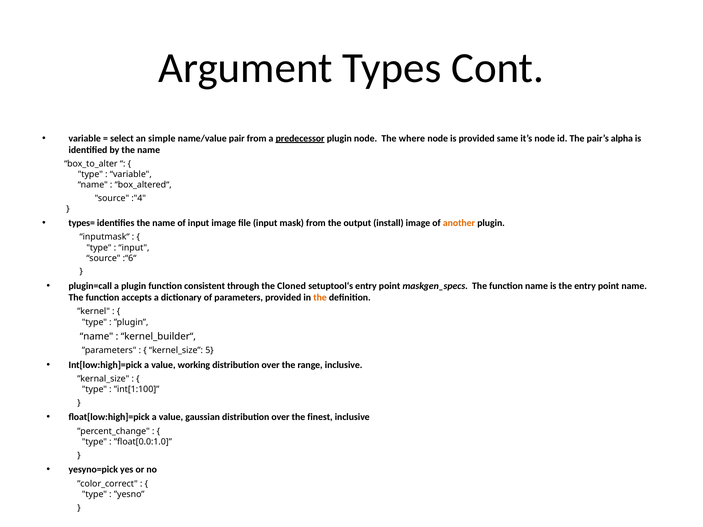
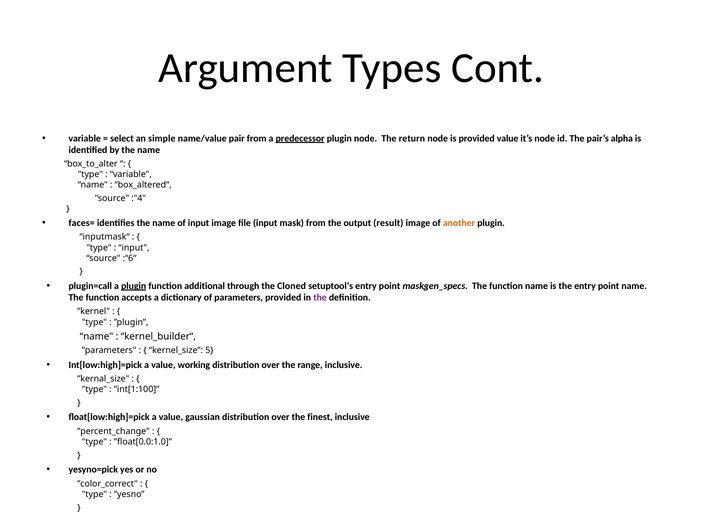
where: where -> return
provided same: same -> value
types=: types= -> faces=
install: install -> result
plugin at (134, 286) underline: none -> present
consistent: consistent -> additional
the at (320, 298) colour: orange -> purple
